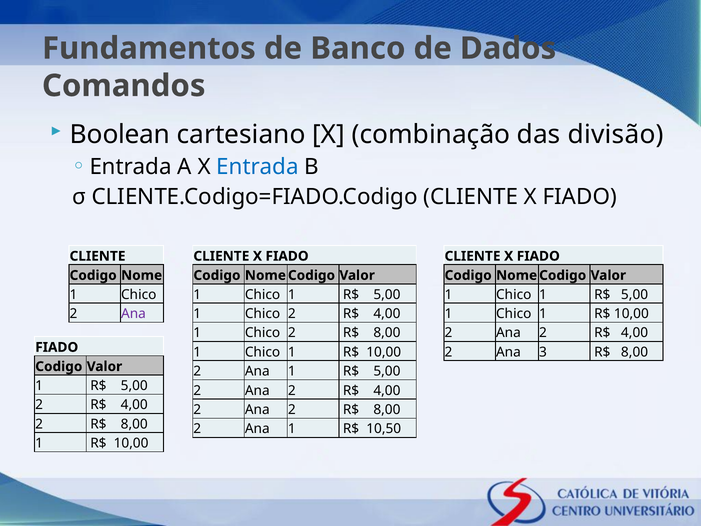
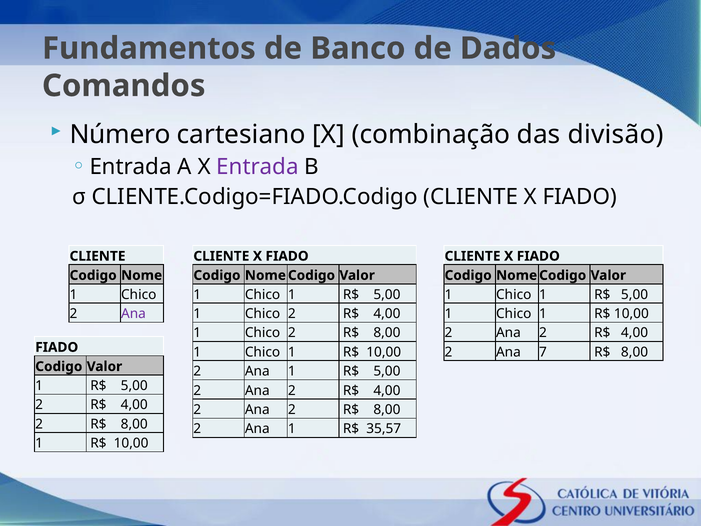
Boolean: Boolean -> Número
Entrada at (258, 167) colour: blue -> purple
3: 3 -> 7
10,50: 10,50 -> 35,57
